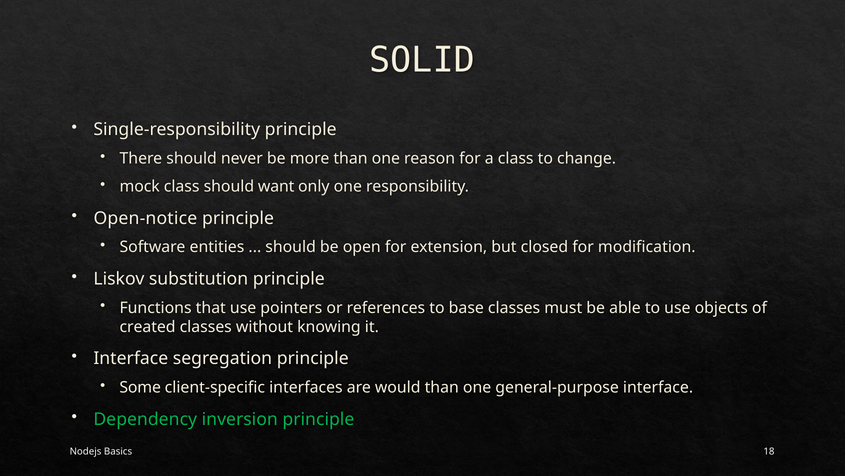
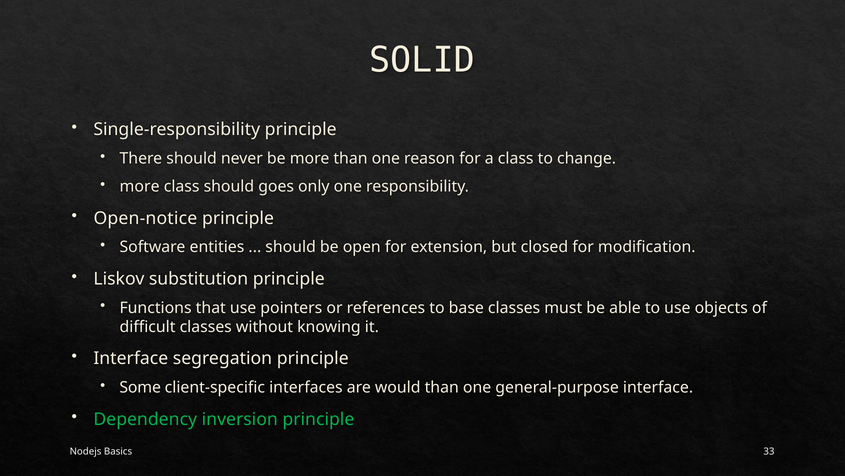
mock at (140, 186): mock -> more
want: want -> goes
created: created -> difficult
18: 18 -> 33
